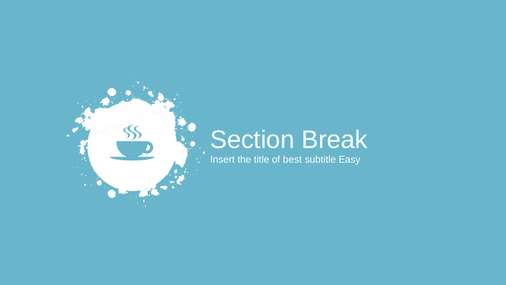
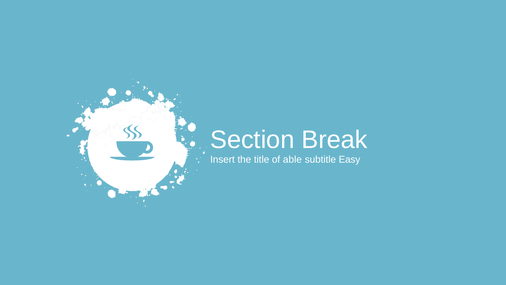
best: best -> able
